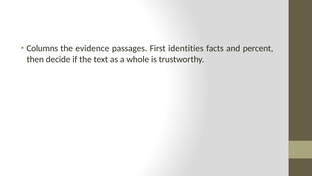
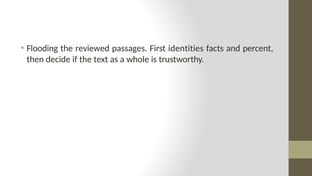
Columns: Columns -> Flooding
evidence: evidence -> reviewed
